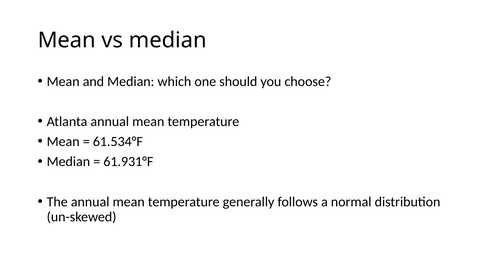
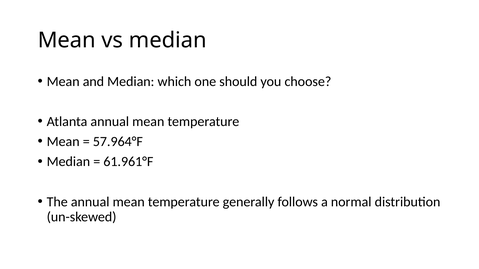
61.534°F: 61.534°F -> 57.964°F
61.931°F: 61.931°F -> 61.961°F
